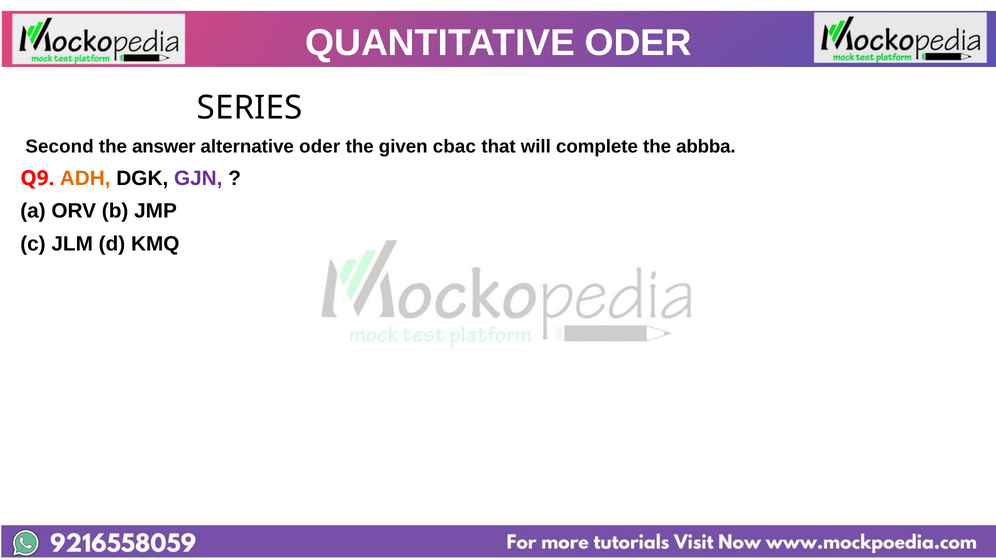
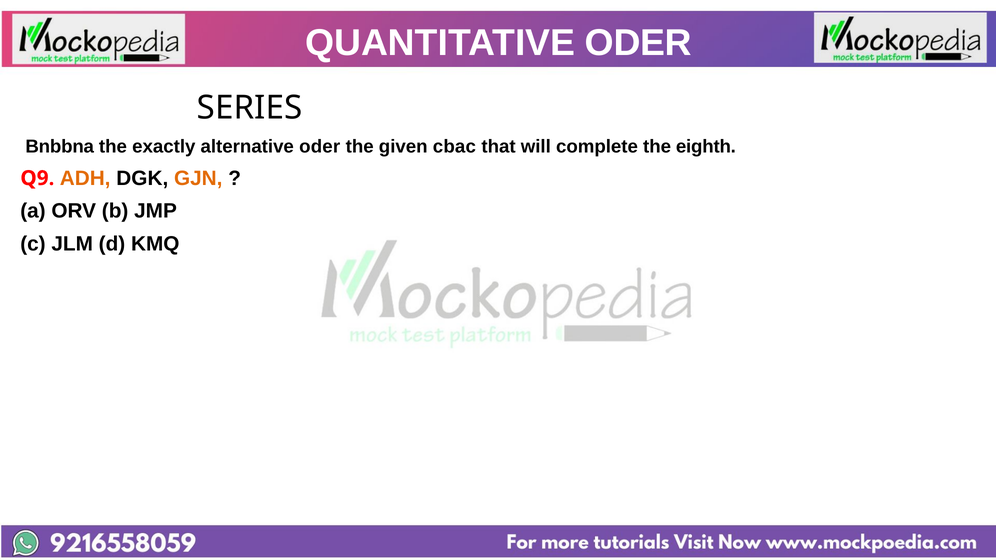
Second: Second -> Bnbbna
answer: answer -> exactly
abbba: abbba -> eighth
GJN colour: purple -> orange
